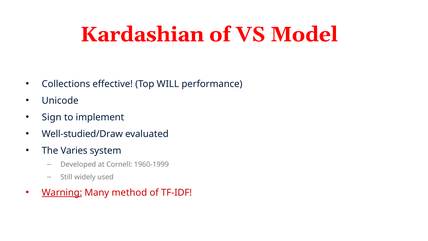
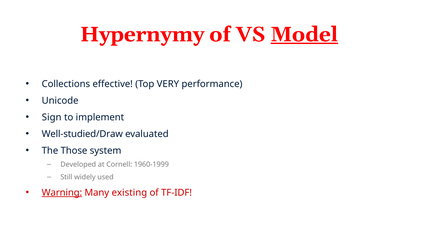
Kardashian: Kardashian -> Hypernymy
Model underline: none -> present
WILL: WILL -> VERY
Varies: Varies -> Those
method: method -> existing
